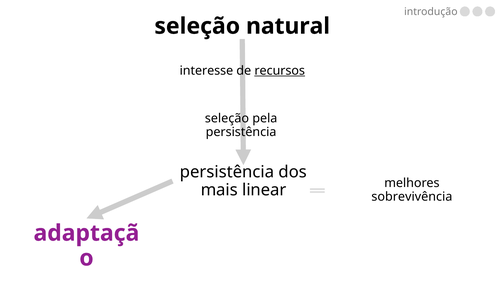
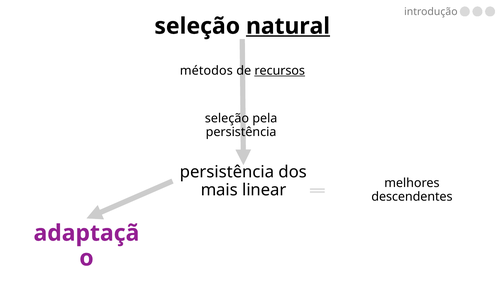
natural underline: none -> present
interesse: interesse -> métodos
sobrevivência: sobrevivência -> descendentes
